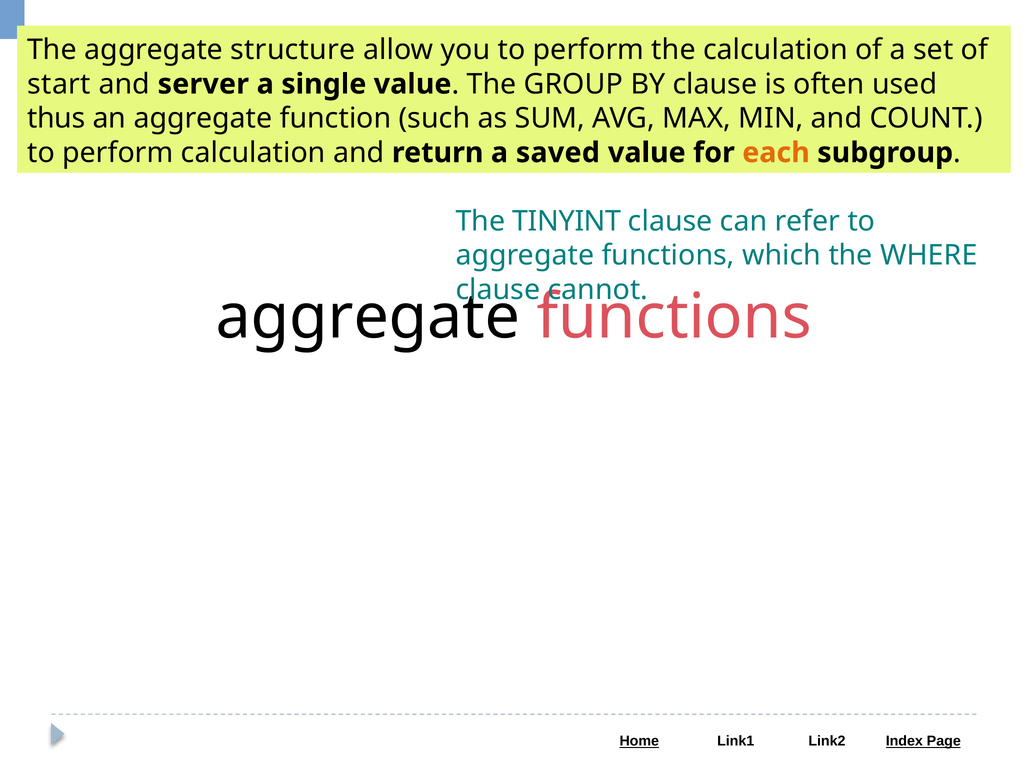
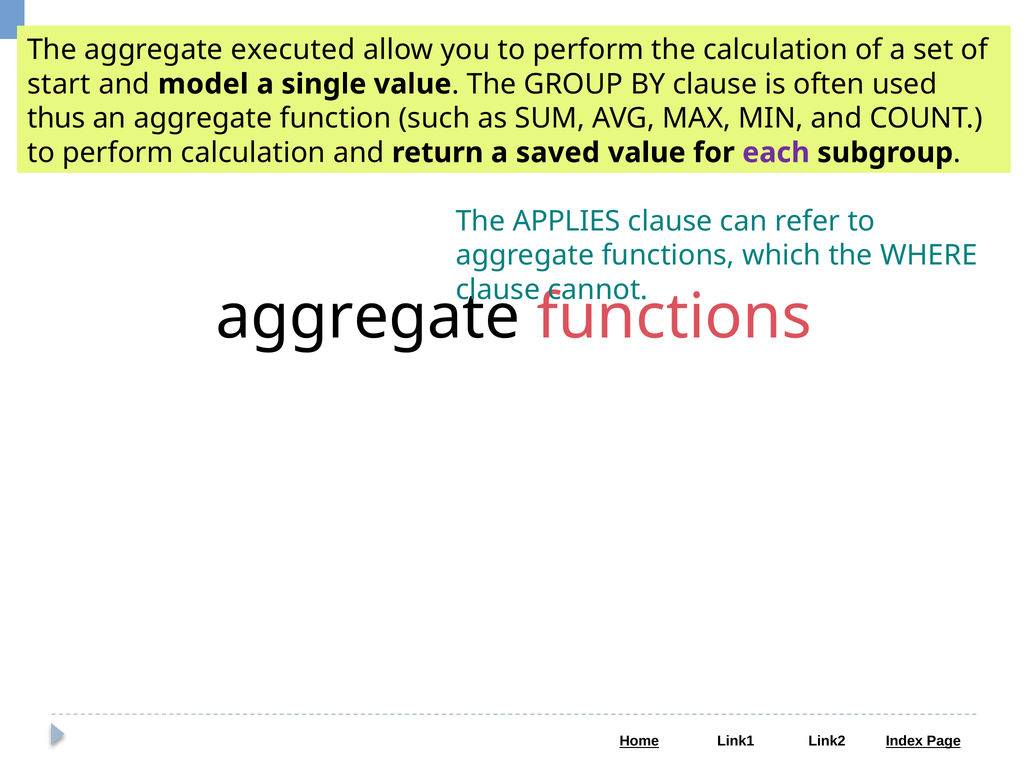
structure: structure -> executed
server: server -> model
each colour: orange -> purple
TINYINT: TINYINT -> APPLIES
